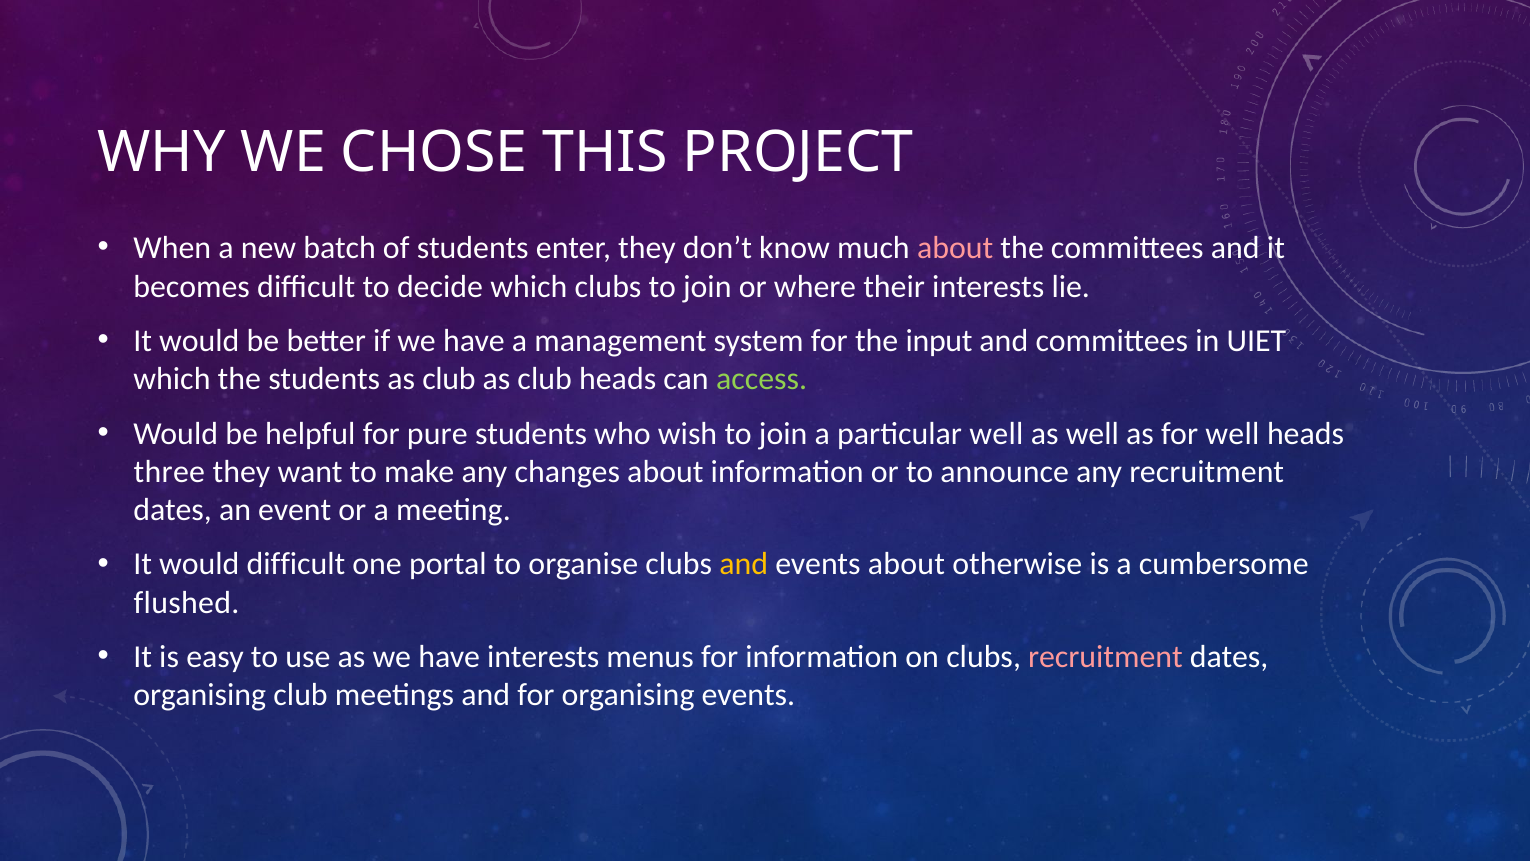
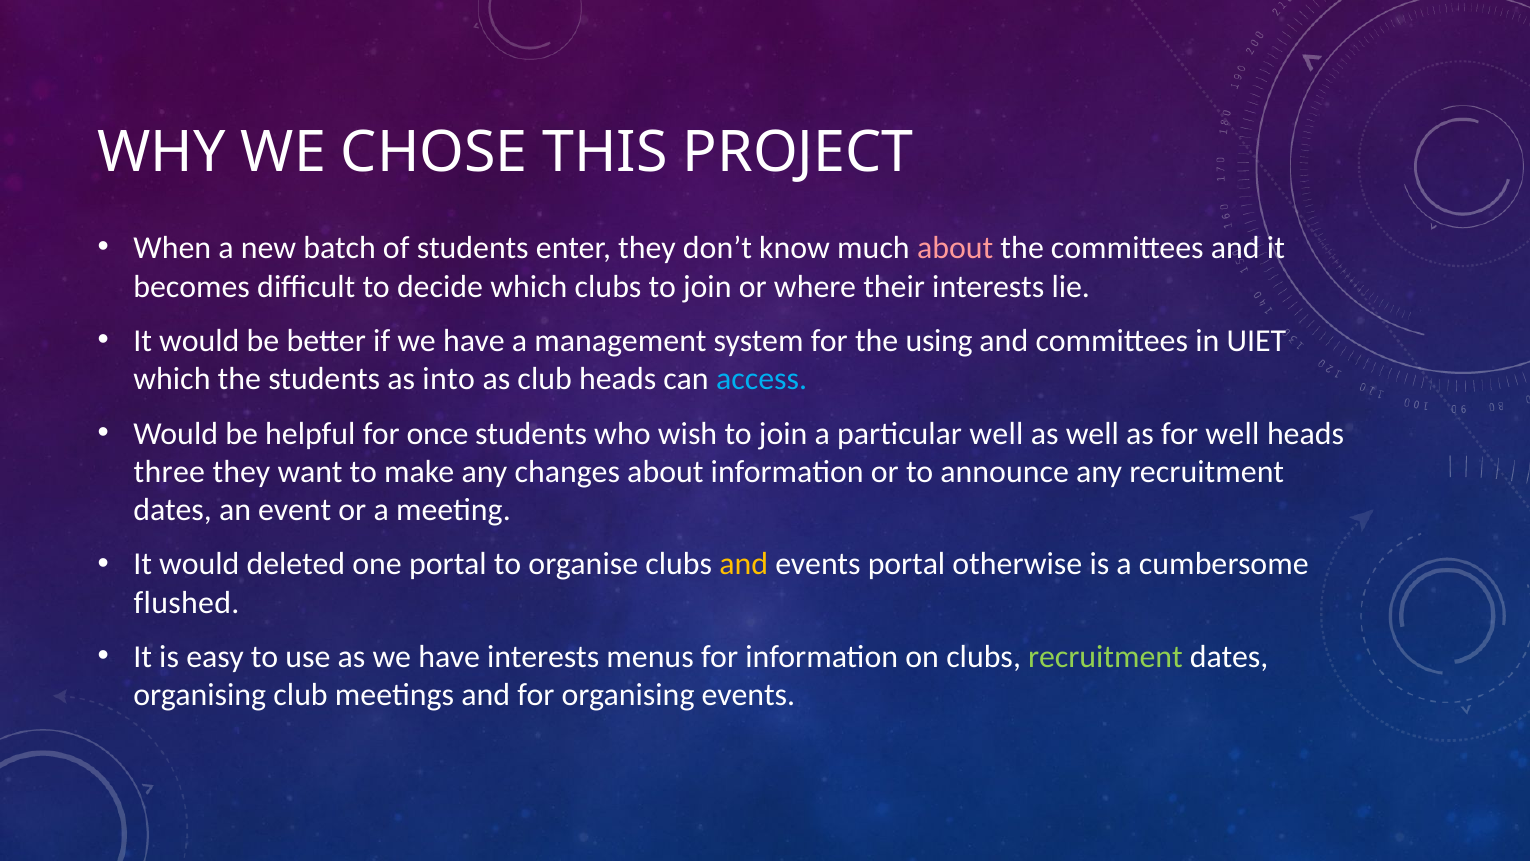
input: input -> using
students as club: club -> into
access colour: light green -> light blue
pure: pure -> once
would difficult: difficult -> deleted
events about: about -> portal
recruitment at (1105, 657) colour: pink -> light green
